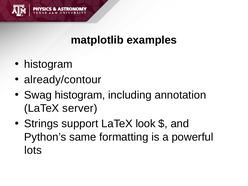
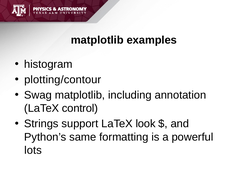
already/contour: already/contour -> plotting/contour
Swag histogram: histogram -> matplotlib
server: server -> control
